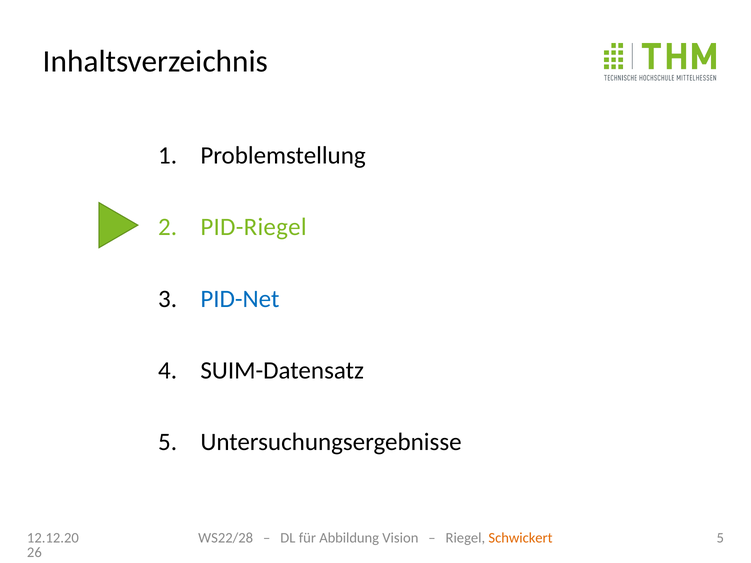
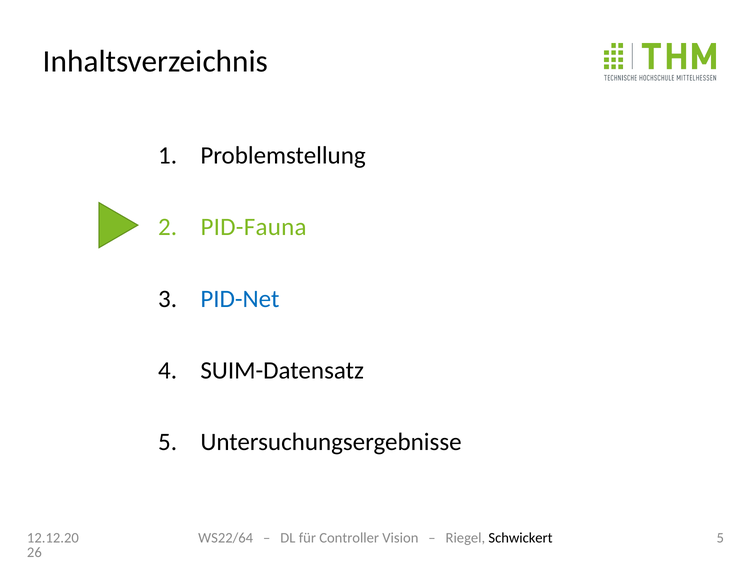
PID-Riegel: PID-Riegel -> PID-Fauna
WS22/28: WS22/28 -> WS22/64
Abbildung: Abbildung -> Controller
Schwickert colour: orange -> black
